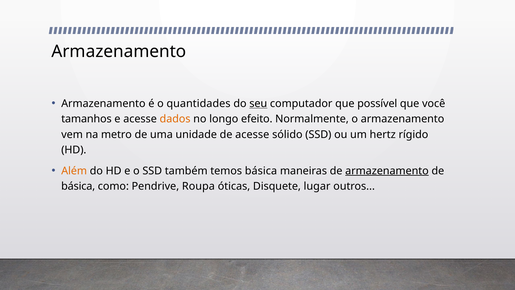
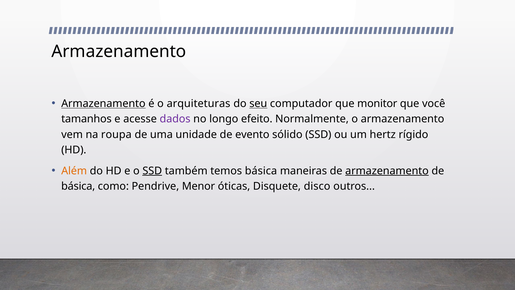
Armazenamento at (103, 103) underline: none -> present
quantidades: quantidades -> arquiteturas
possível: possível -> monitor
dados colour: orange -> purple
metro: metro -> roupa
de acesse: acesse -> evento
SSD at (152, 171) underline: none -> present
Roupa: Roupa -> Menor
lugar: lugar -> disco
